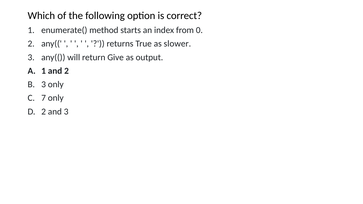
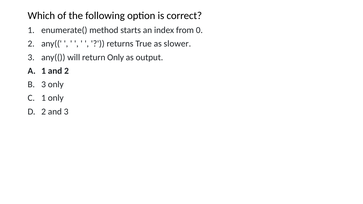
return Give: Give -> Only
7 at (44, 98): 7 -> 1
